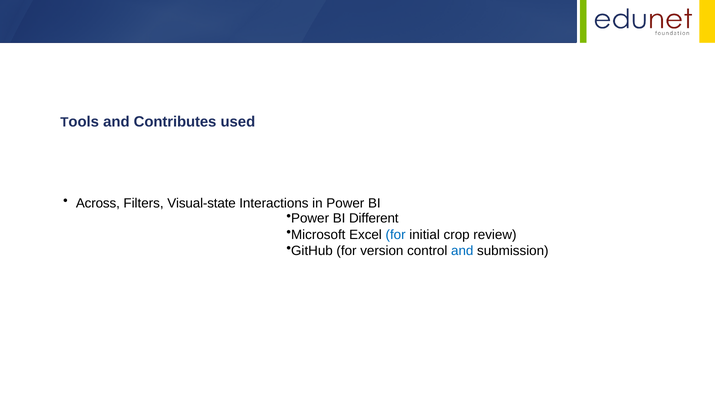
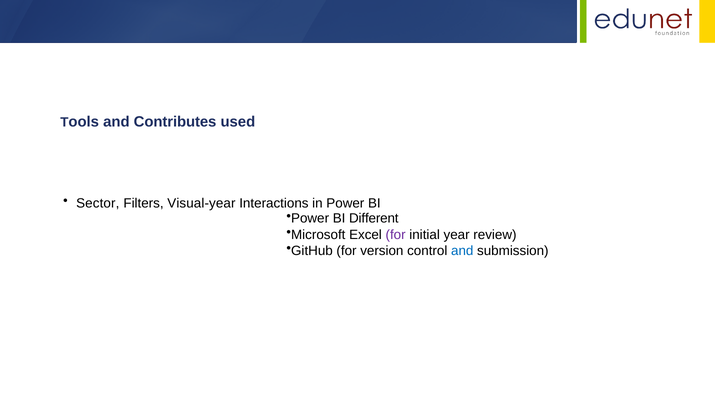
Across: Across -> Sector
Visual-state: Visual-state -> Visual-year
for at (396, 235) colour: blue -> purple
crop: crop -> year
